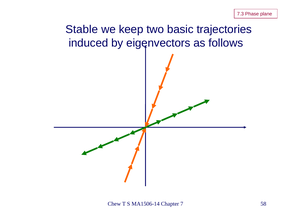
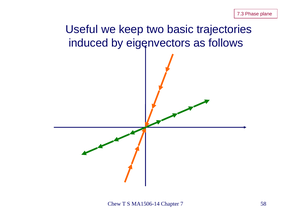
Stable: Stable -> Useful
